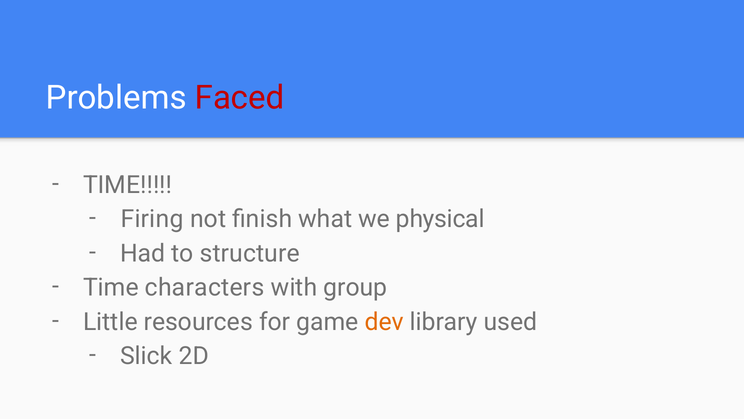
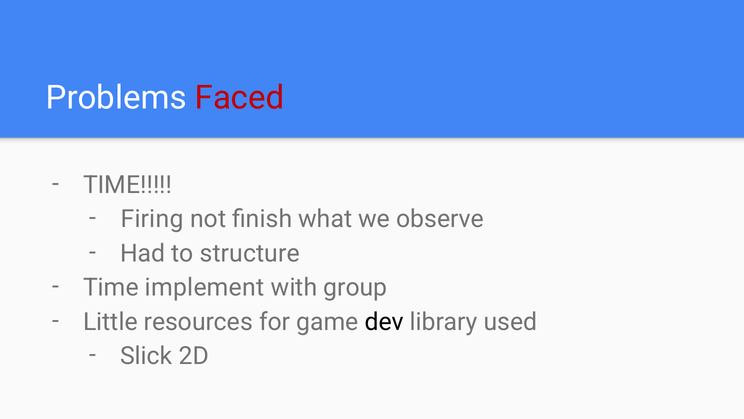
physical: physical -> observe
characters: characters -> implement
dev colour: orange -> black
